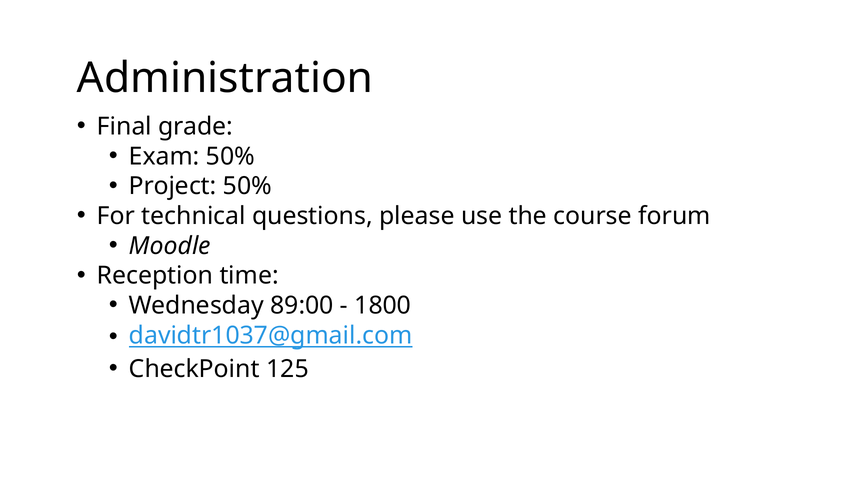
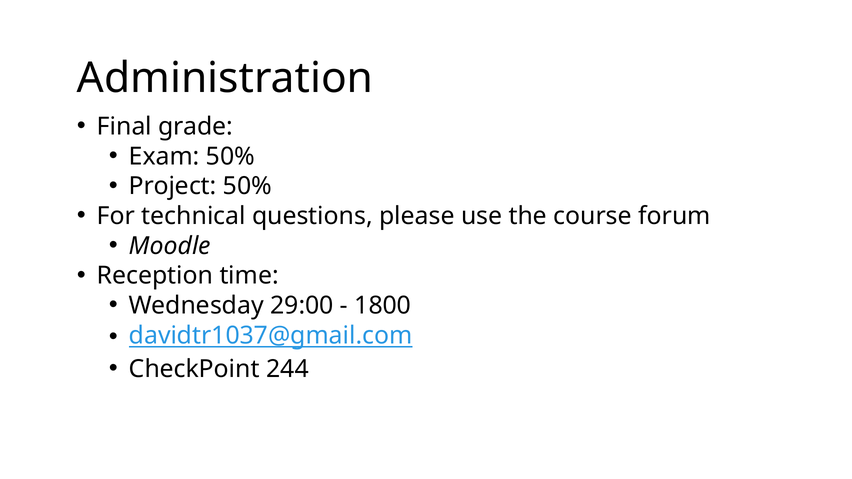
89:00: 89:00 -> 29:00
125: 125 -> 244
